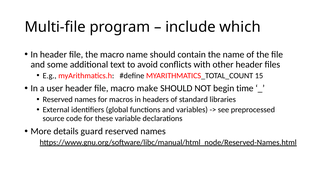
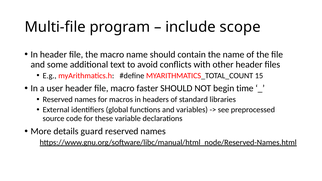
which: which -> scope
make: make -> faster
